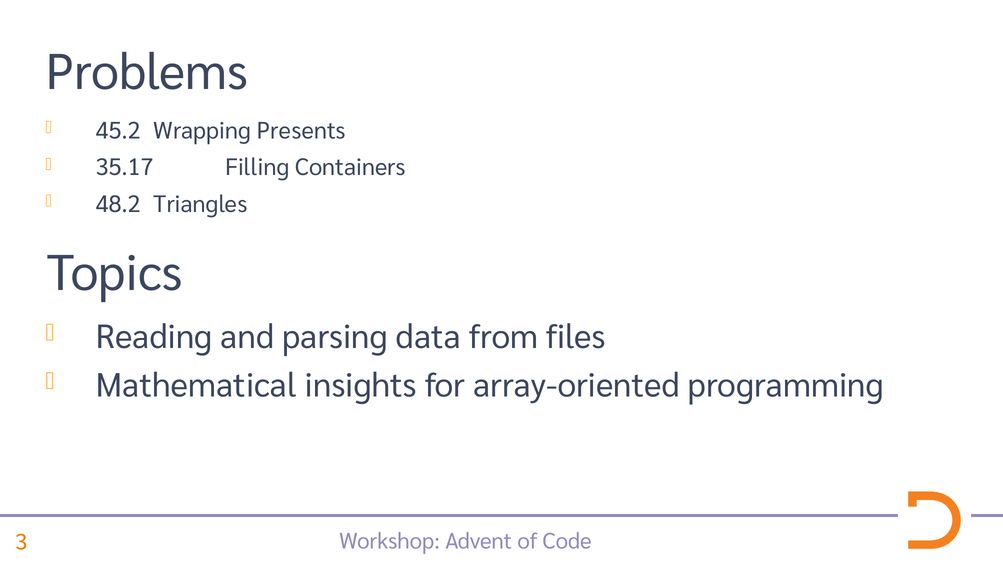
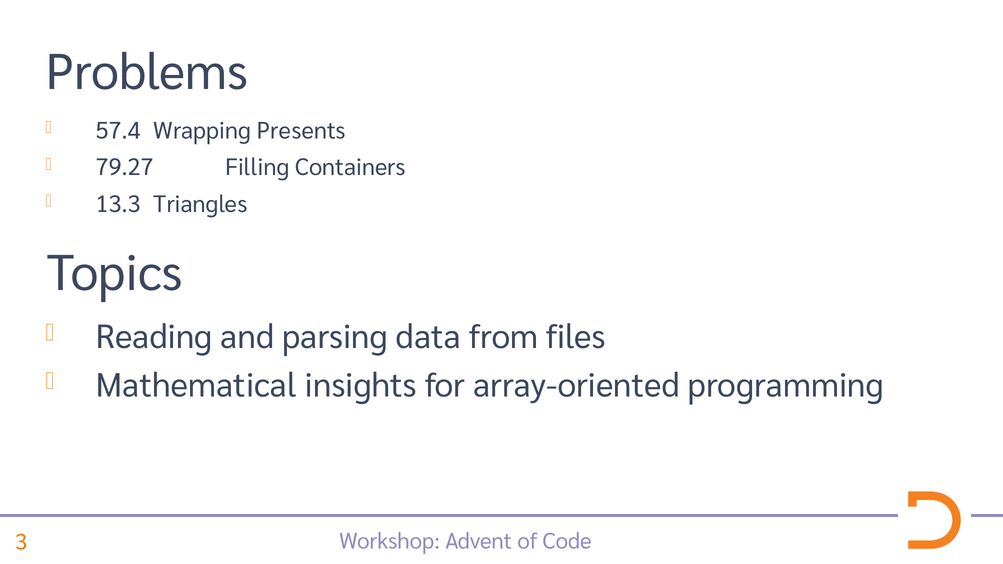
45.2: 45.2 -> 57.4
35.17: 35.17 -> 79.27
48.2: 48.2 -> 13.3
